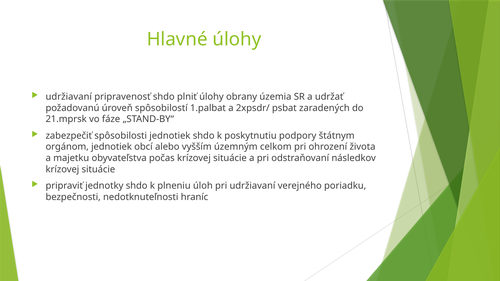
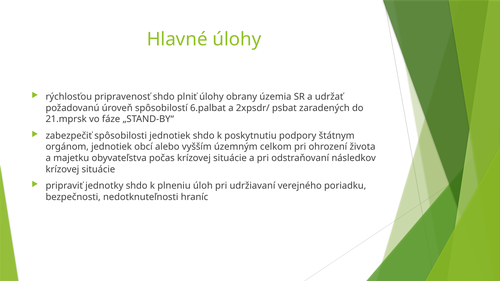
udržiavaní at (69, 97): udržiavaní -> rýchlosťou
1.palbat: 1.palbat -> 6.palbat
